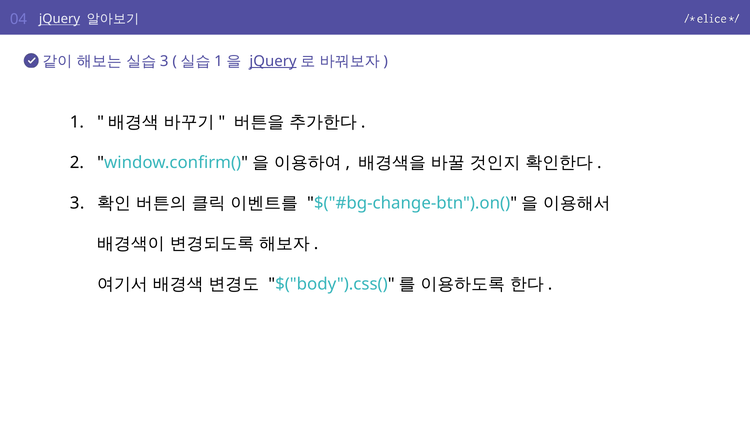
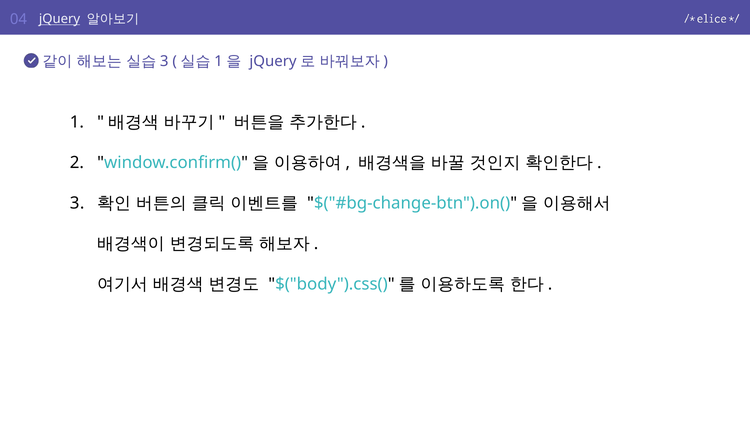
jQuery at (273, 61) underline: present -> none
